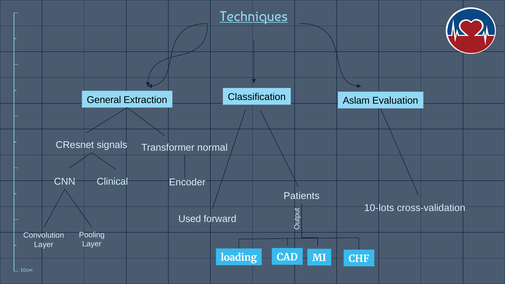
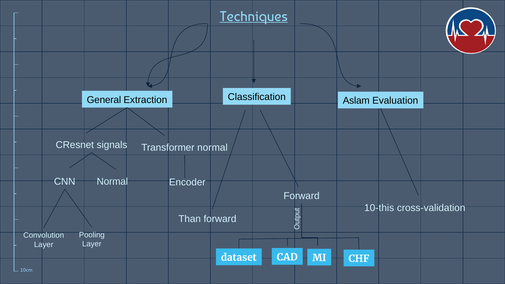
CNN Clinical: Clinical -> Normal
Patients at (302, 196): Patients -> Forward
10-lots: 10-lots -> 10-this
Used: Used -> Than
loading: loading -> dataset
